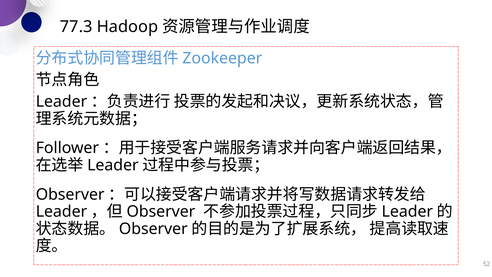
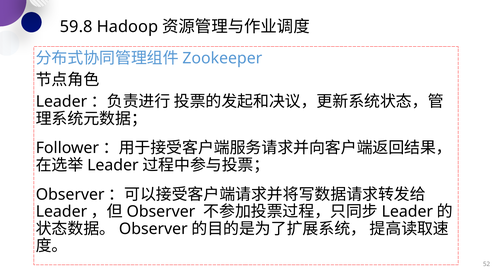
77.3: 77.3 -> 59.8
